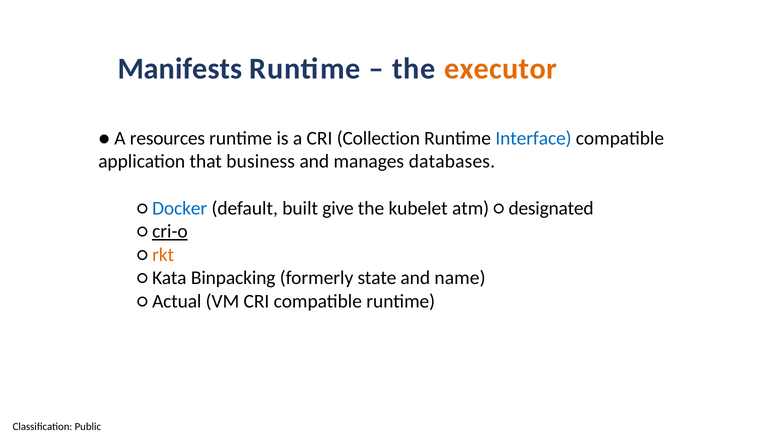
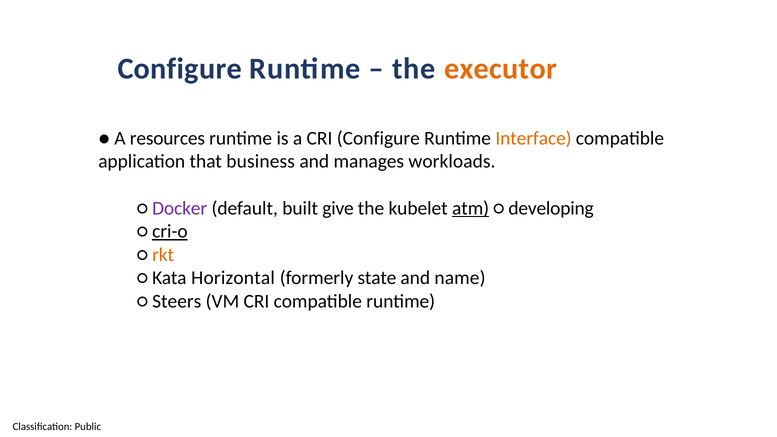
Manifests at (180, 69): Manifests -> Configure
CRI Collection: Collection -> Configure
Interface colour: blue -> orange
databases: databases -> workloads
Docker colour: blue -> purple
atm underline: none -> present
designated: designated -> developing
Binpacking: Binpacking -> Horizontal
Actual: Actual -> Steers
